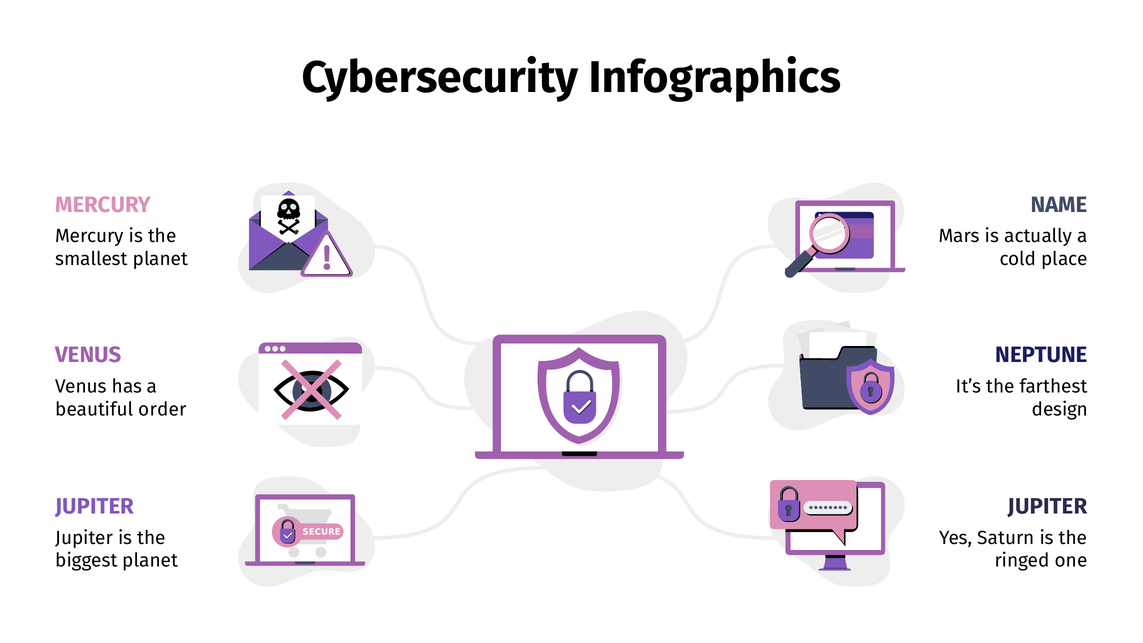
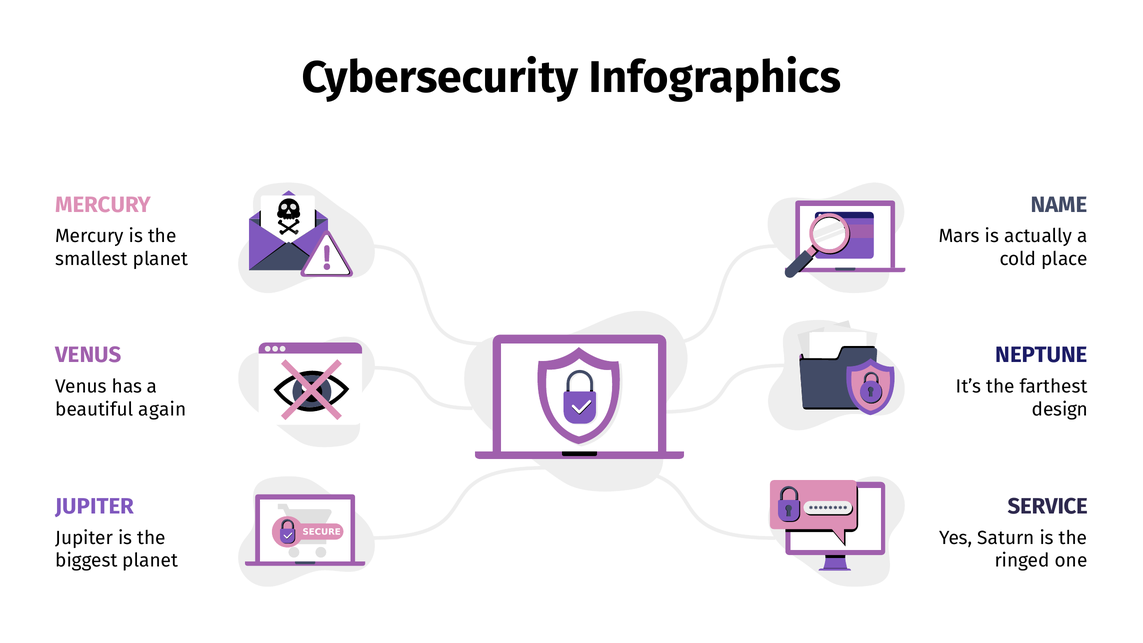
order: order -> again
JUPITER at (1048, 506): JUPITER -> SERVICE
